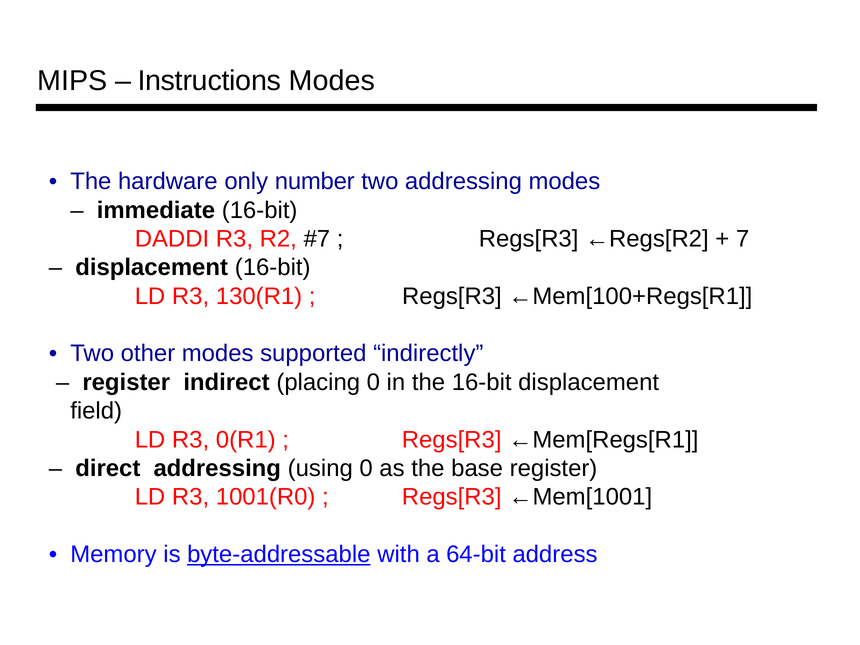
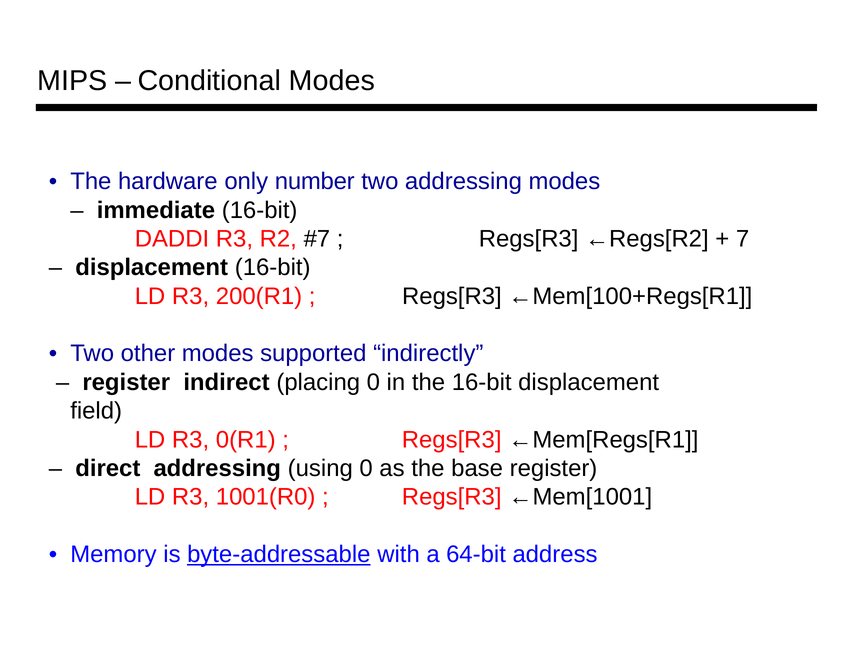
Instructions: Instructions -> Conditional
130(R1: 130(R1 -> 200(R1
